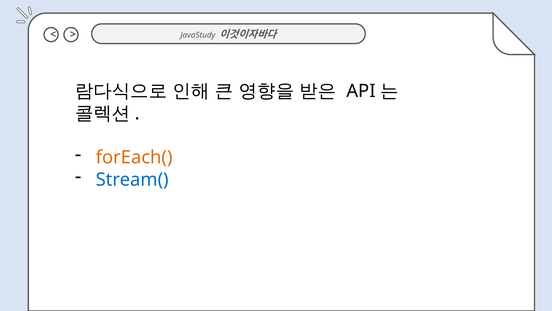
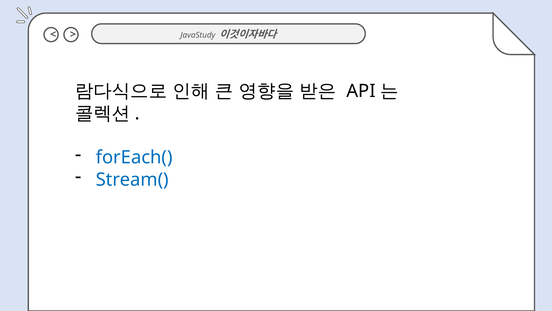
forEach( colour: orange -> blue
